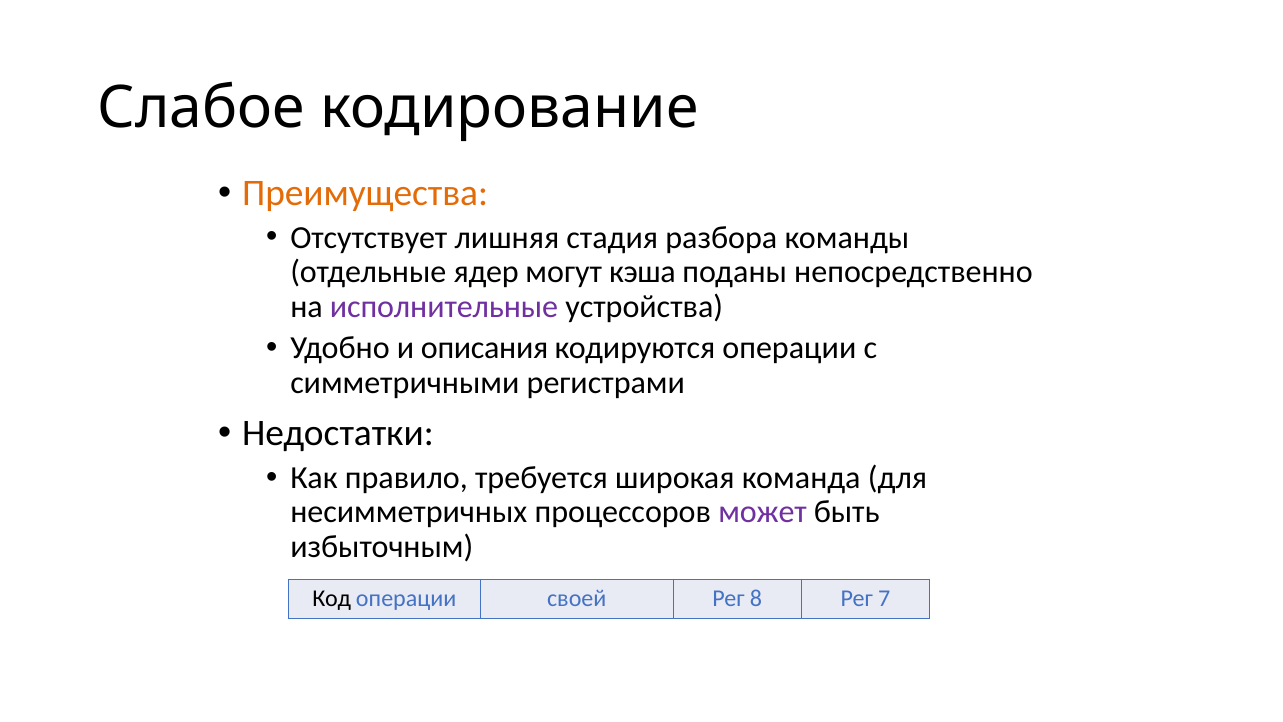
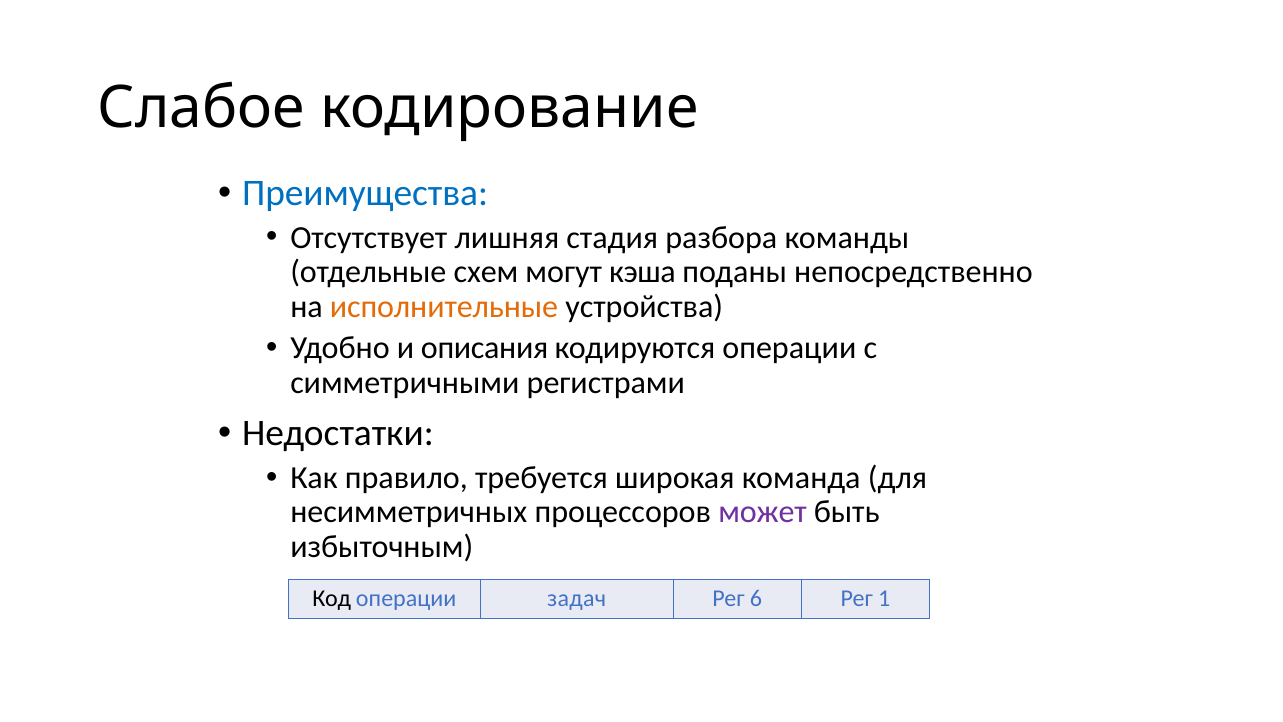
Преимущества colour: orange -> blue
ядер: ядер -> схем
исполнительные colour: purple -> orange
своей: своей -> задач
8: 8 -> 6
7: 7 -> 1
